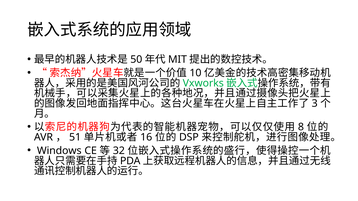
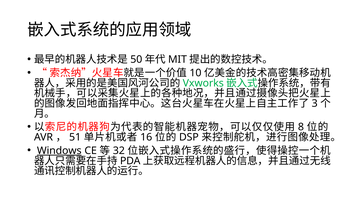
Windows underline: none -> present
